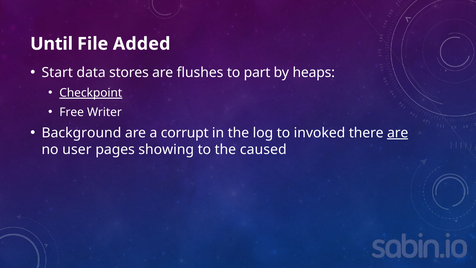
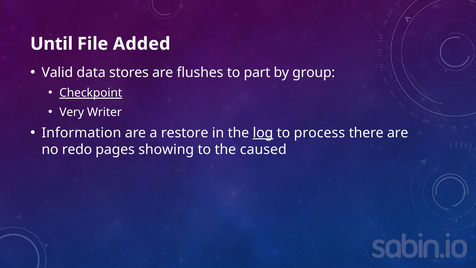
Start: Start -> Valid
heaps: heaps -> group
Free: Free -> Very
Background: Background -> Information
corrupt: corrupt -> restore
log underline: none -> present
invoked: invoked -> process
are at (398, 133) underline: present -> none
user: user -> redo
